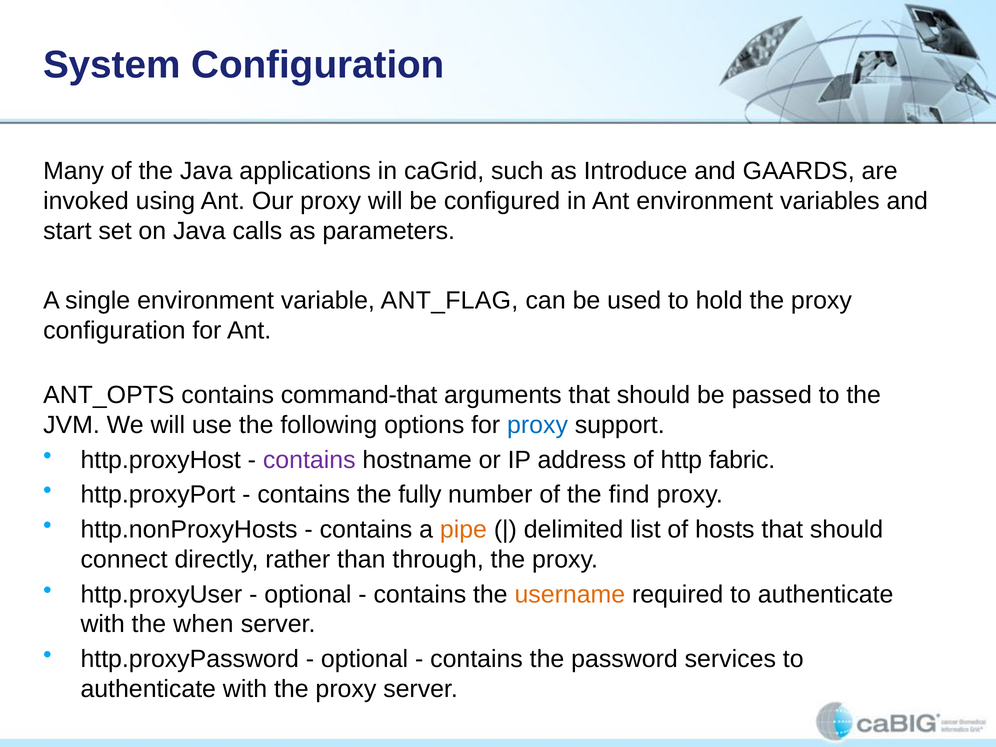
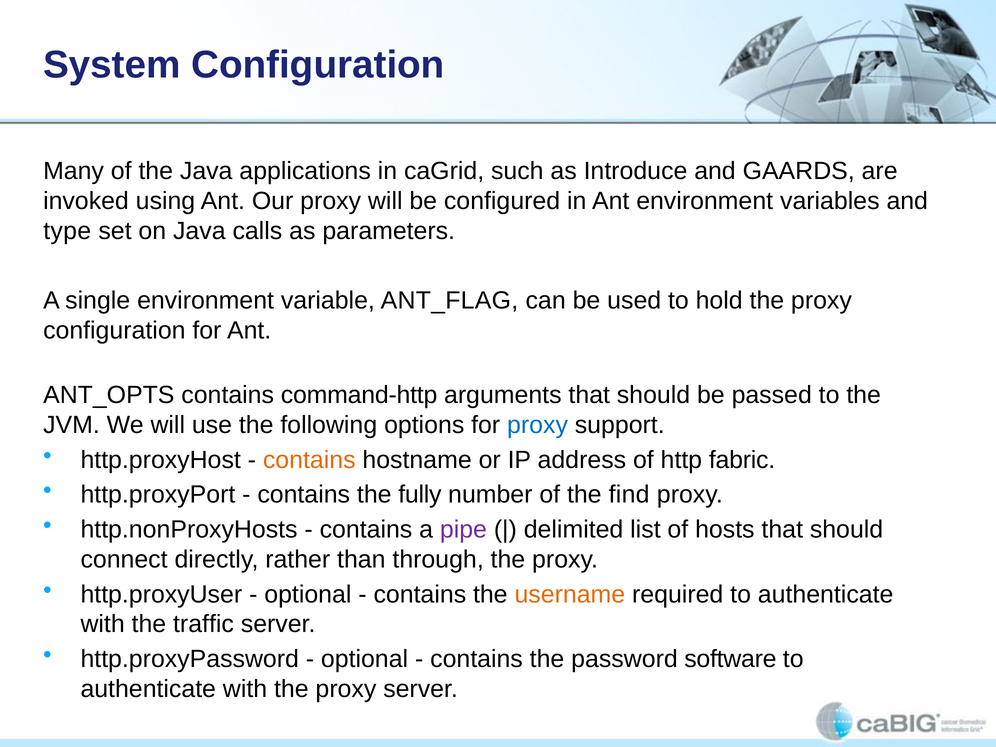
start: start -> type
command-that: command-that -> command-http
contains at (309, 460) colour: purple -> orange
pipe colour: orange -> purple
when: when -> traffic
services: services -> software
